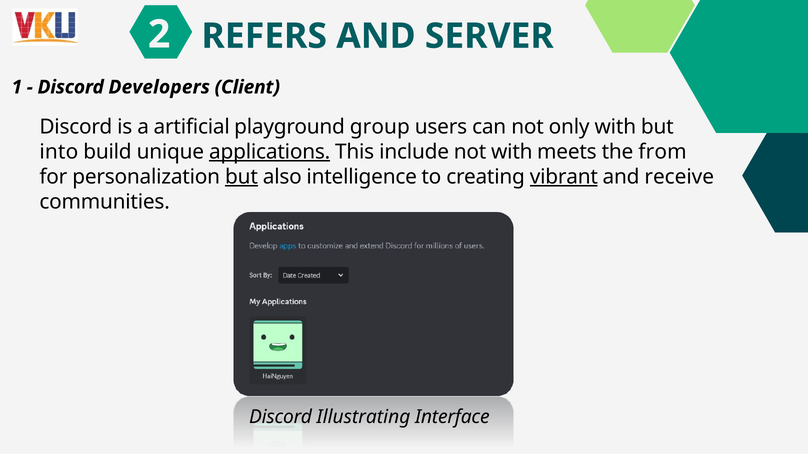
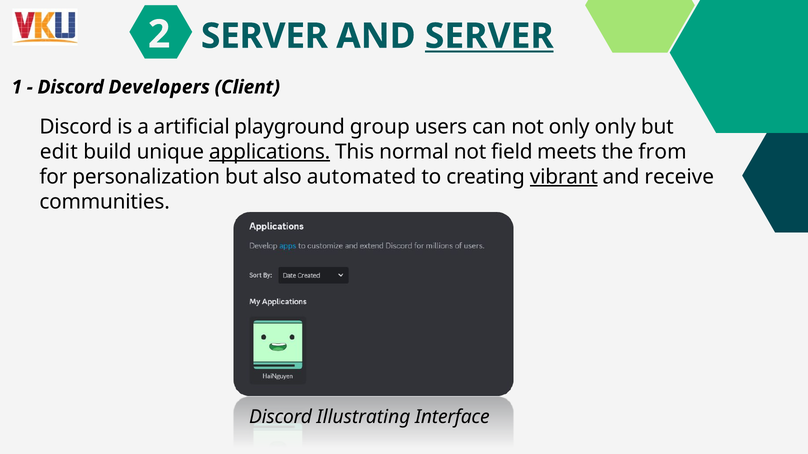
REFERS at (264, 36): REFERS -> SERVER
SERVER at (489, 36) underline: none -> present
only with: with -> only
into: into -> edit
include: include -> normal
not with: with -> field
but at (241, 177) underline: present -> none
intelligence: intelligence -> automated
